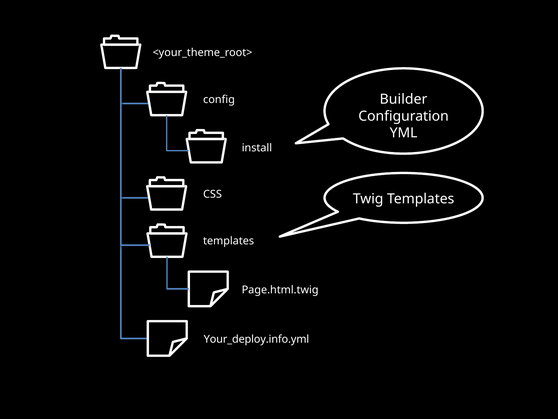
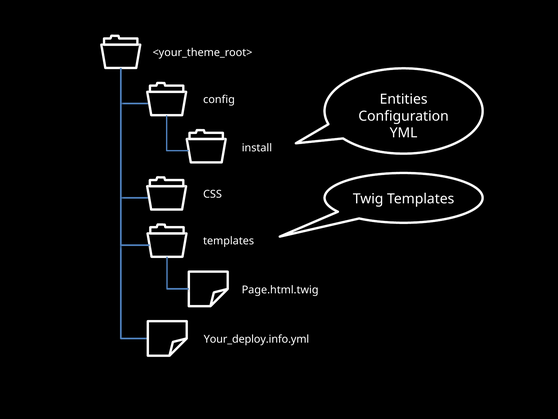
Builder: Builder -> Entities
